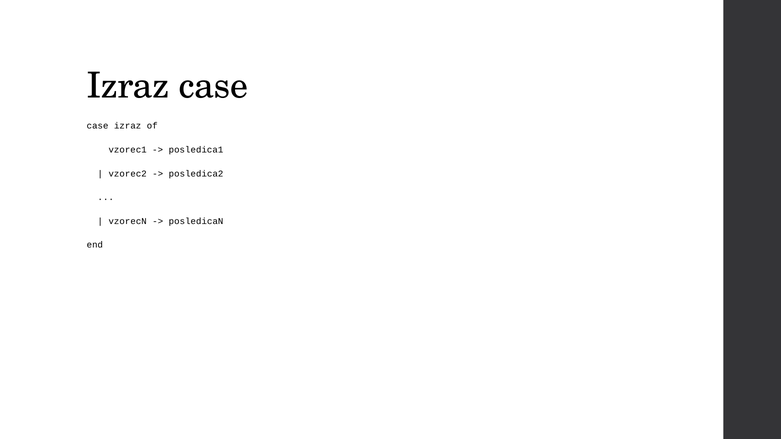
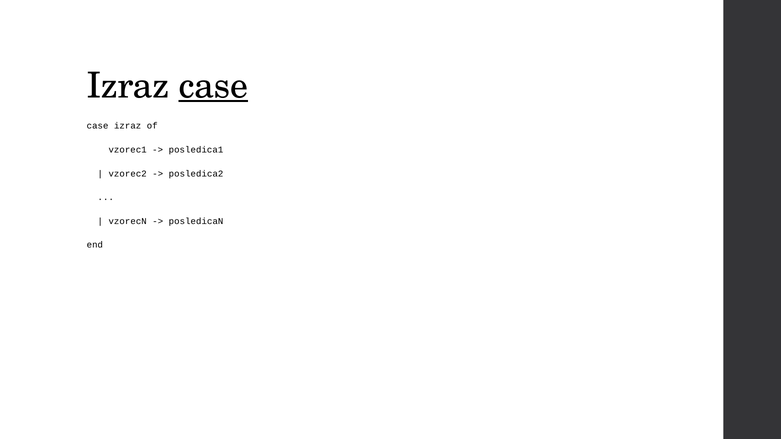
case at (213, 86) underline: none -> present
